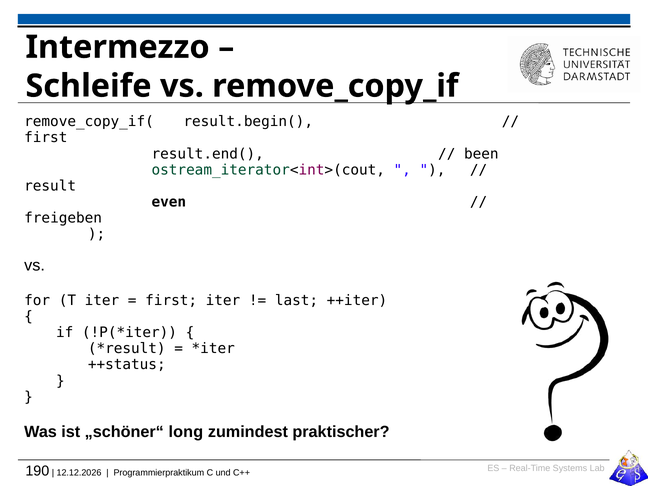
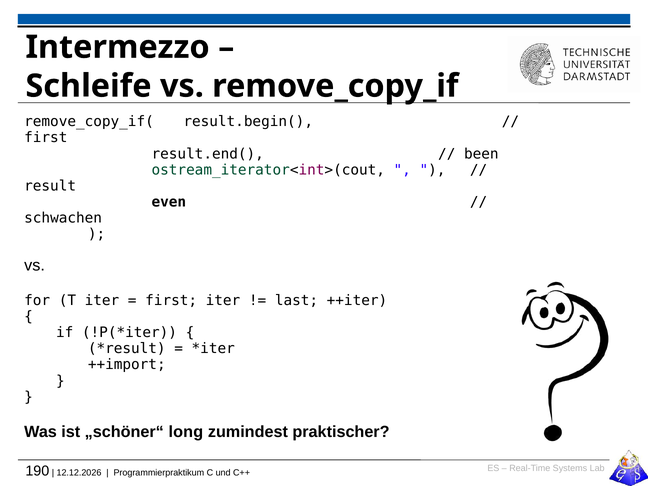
freigeben: freigeben -> schwachen
++status: ++status -> ++import
